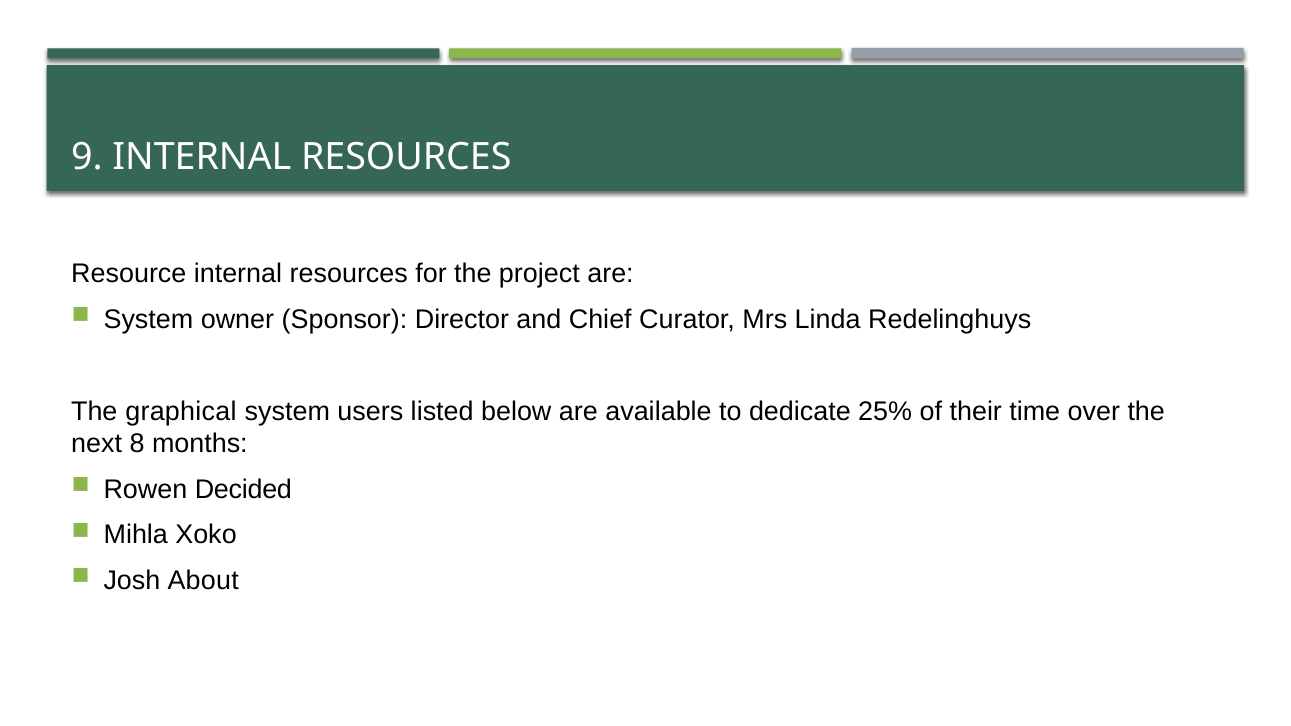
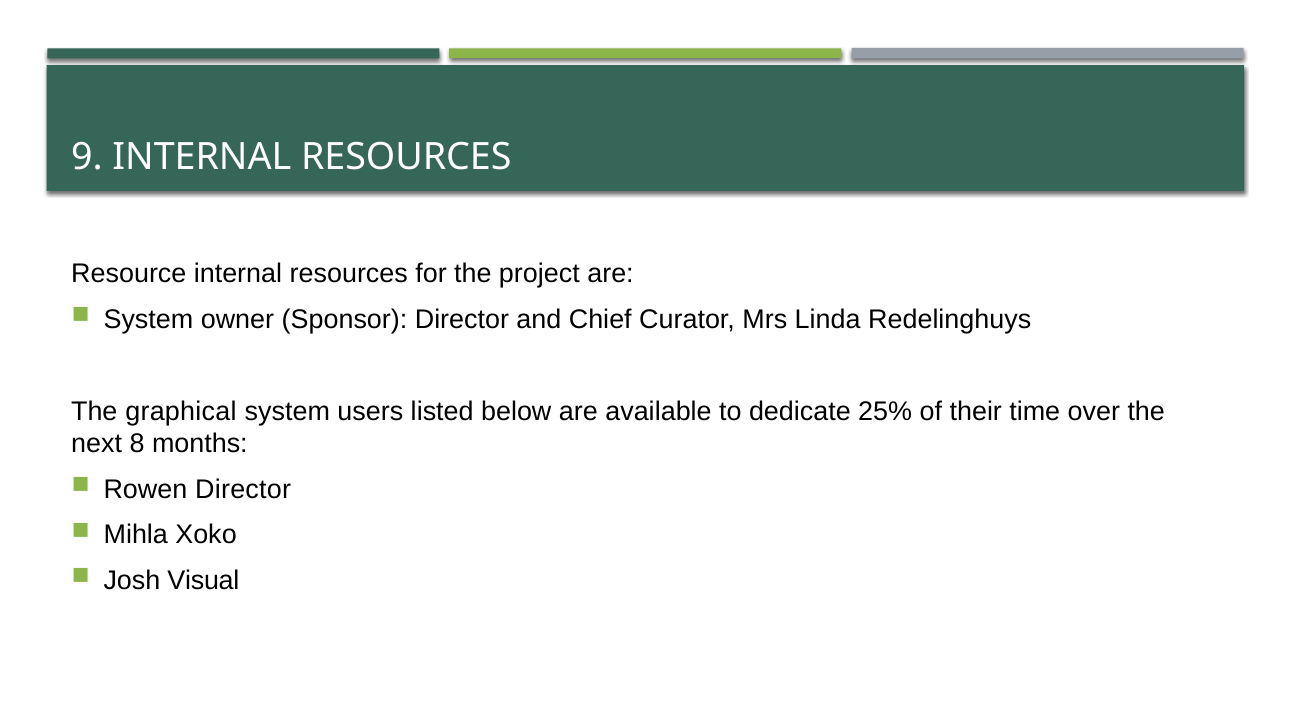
Rowen Decided: Decided -> Director
About: About -> Visual
